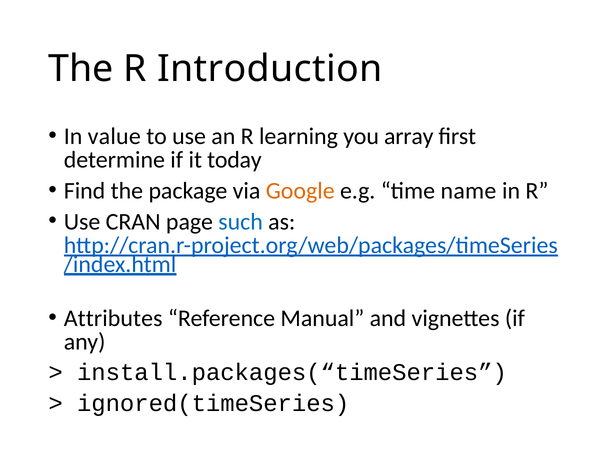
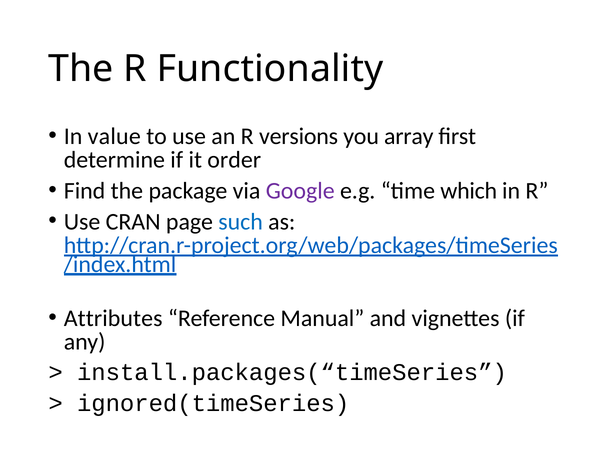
Introduction: Introduction -> Functionality
learning: learning -> versions
today: today -> order
Google colour: orange -> purple
name: name -> which
